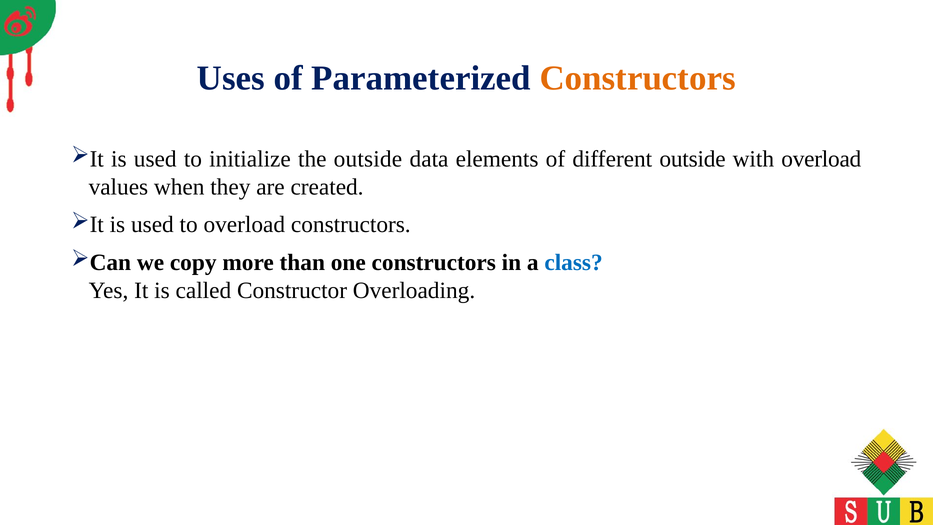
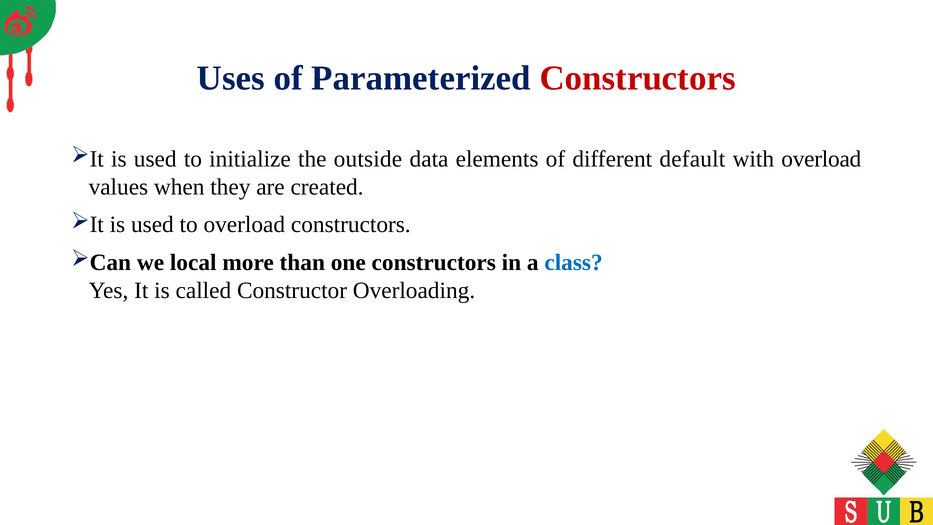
Constructors at (638, 78) colour: orange -> red
different outside: outside -> default
copy: copy -> local
